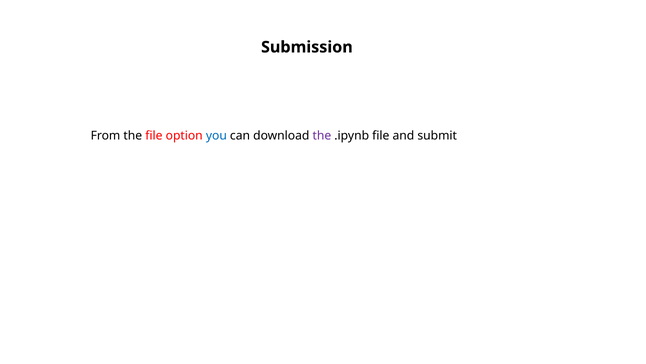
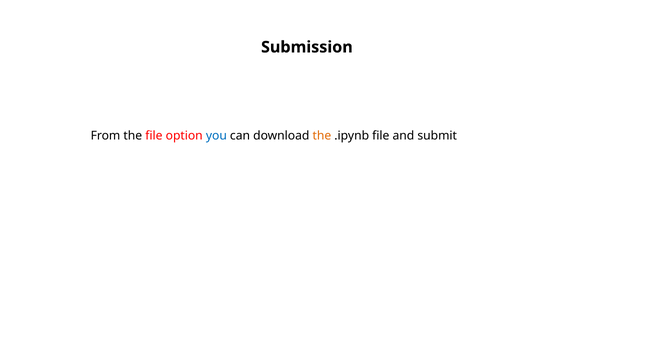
the at (322, 136) colour: purple -> orange
